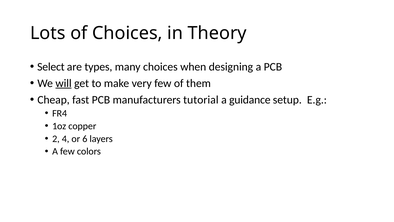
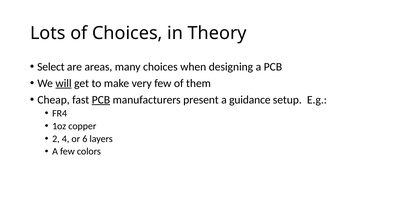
types: types -> areas
PCB at (101, 100) underline: none -> present
tutorial: tutorial -> present
